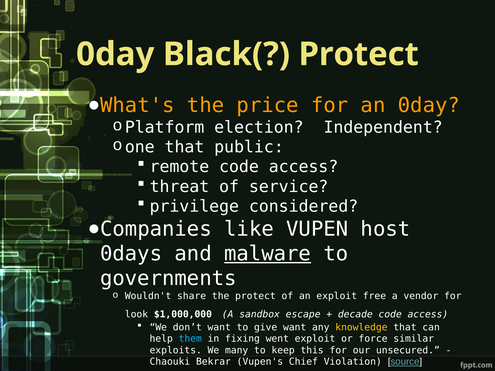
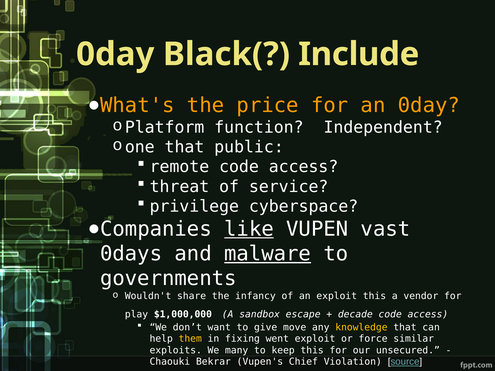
Black( Protect: Protect -> Include
election: election -> function
considered: considered -> cyberspace
like underline: none -> present
host: host -> vast
the protect: protect -> infancy
exploit free: free -> this
look: look -> play
give want: want -> move
them colour: light blue -> yellow
